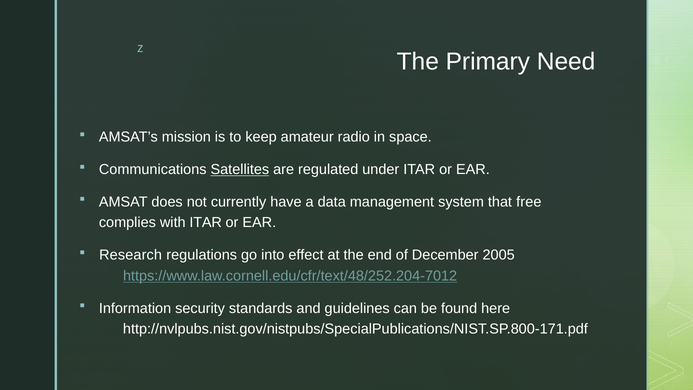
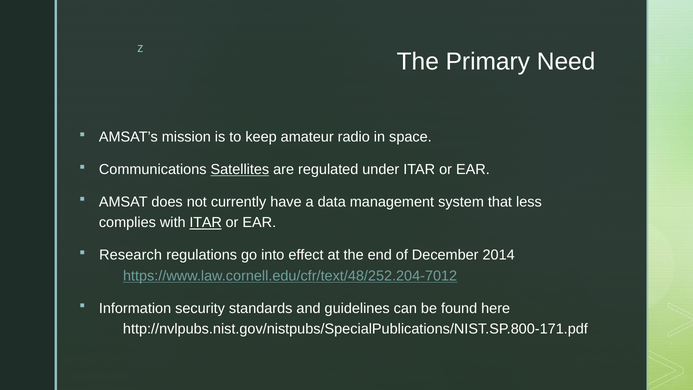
free: free -> less
ITAR at (206, 223) underline: none -> present
2005: 2005 -> 2014
